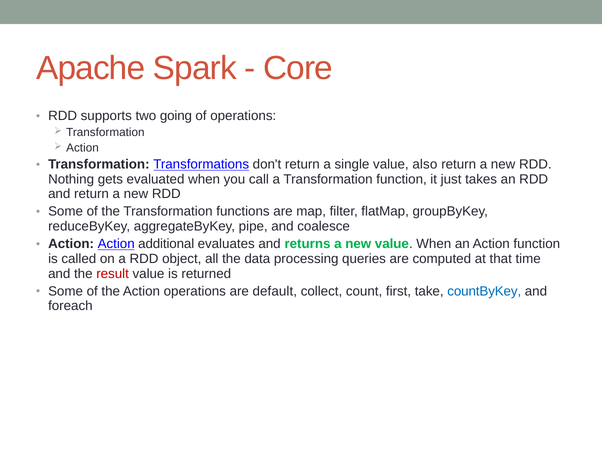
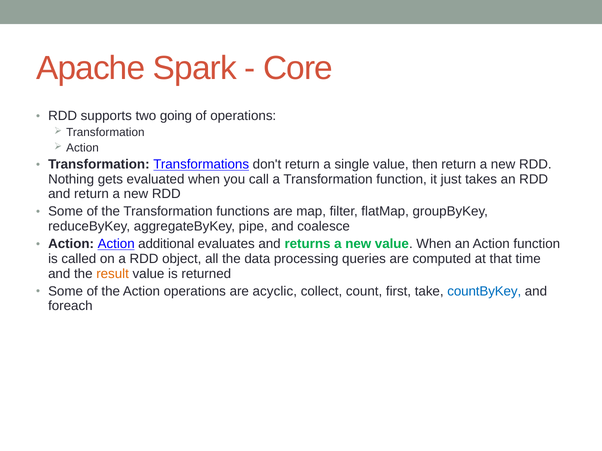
also: also -> then
result colour: red -> orange
default: default -> acyclic
